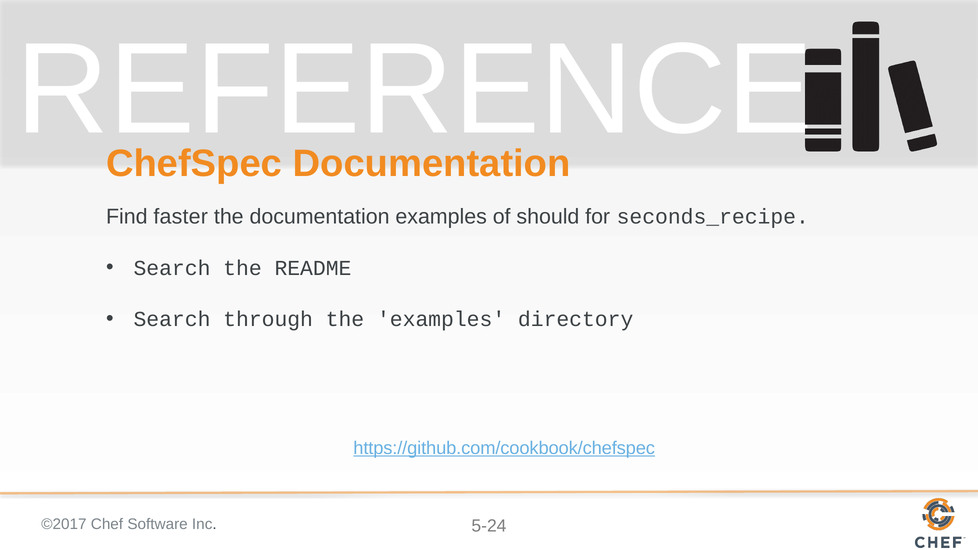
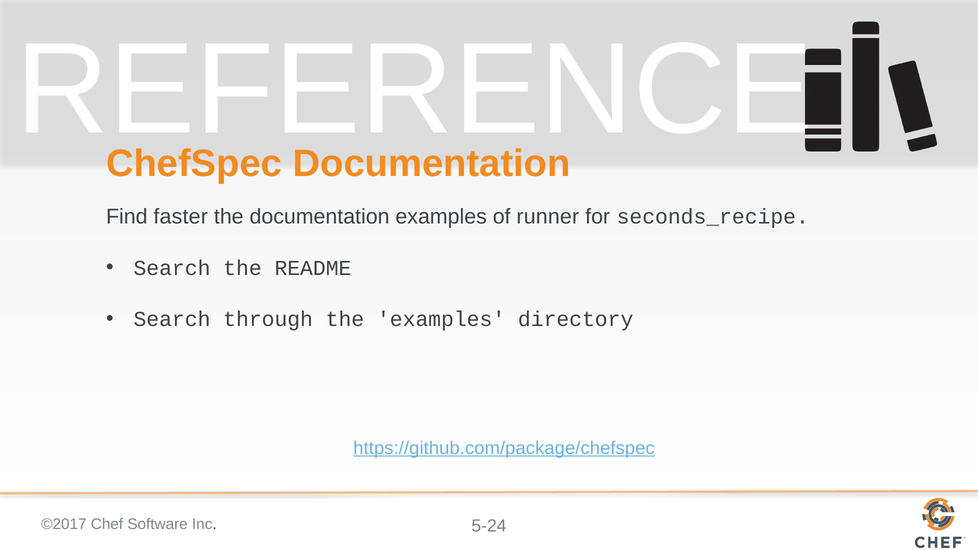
should: should -> runner
https://github.com/cookbook/chefspec: https://github.com/cookbook/chefspec -> https://github.com/package/chefspec
